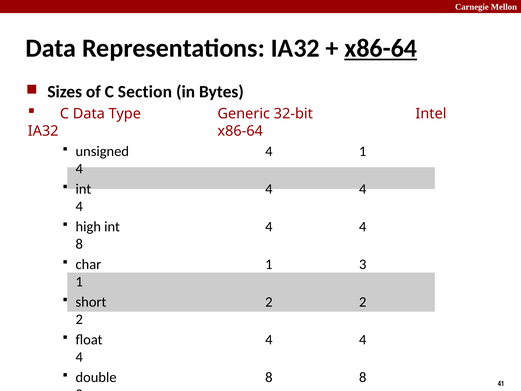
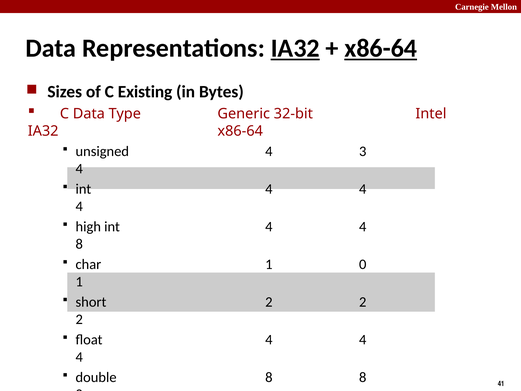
IA32 at (295, 48) underline: none -> present
Section: Section -> Existing
4 1: 1 -> 3
3: 3 -> 0
